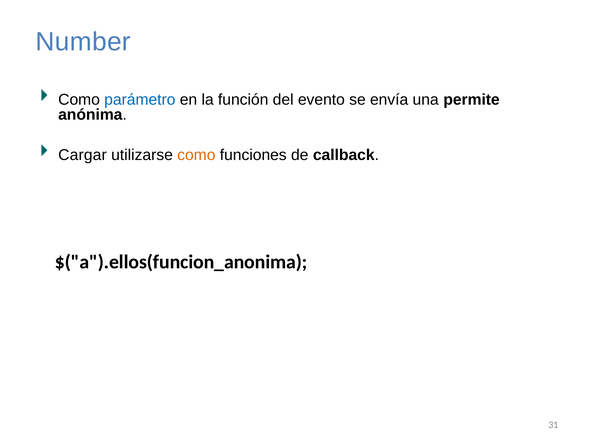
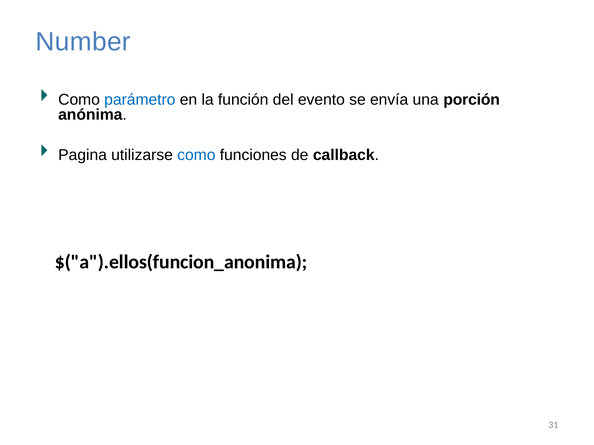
permite: permite -> porción
Cargar: Cargar -> Pagina
como at (196, 155) colour: orange -> blue
